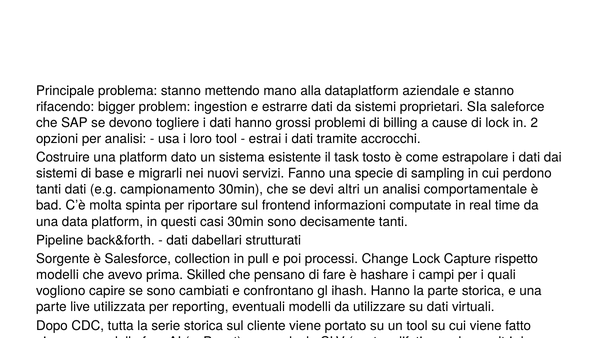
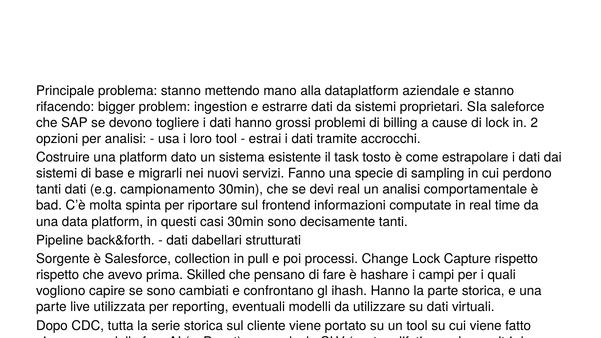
devi altri: altri -> real
modelli at (57, 275): modelli -> rispetto
